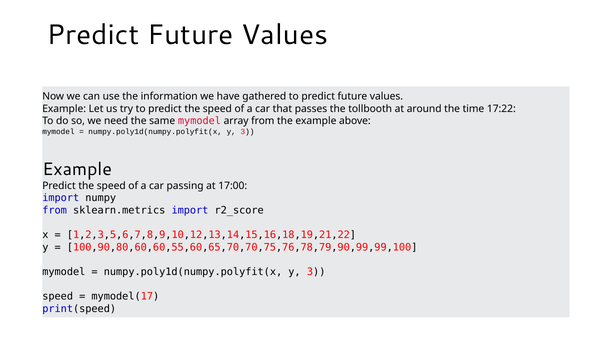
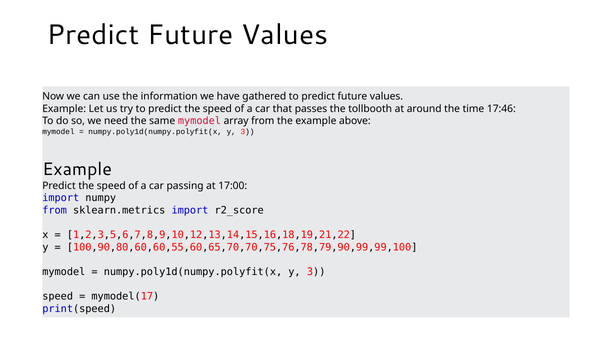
17:22: 17:22 -> 17:46
